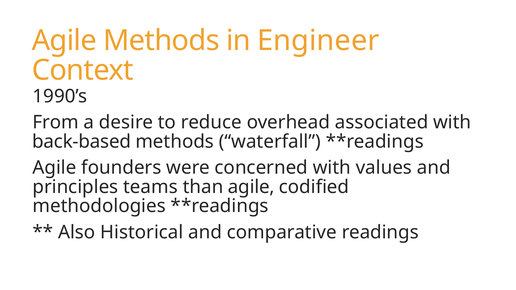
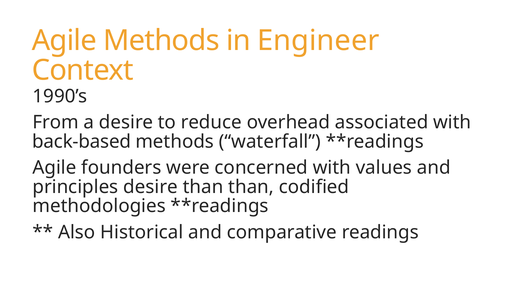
principles teams: teams -> desire
than agile: agile -> than
